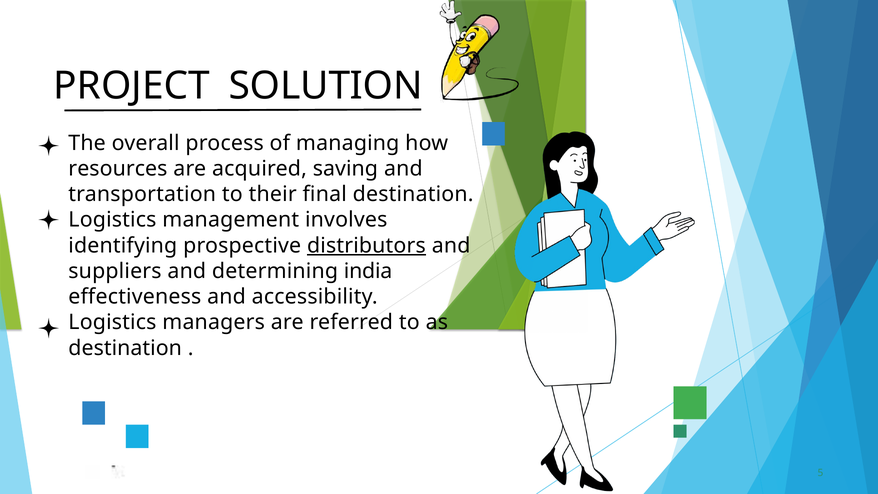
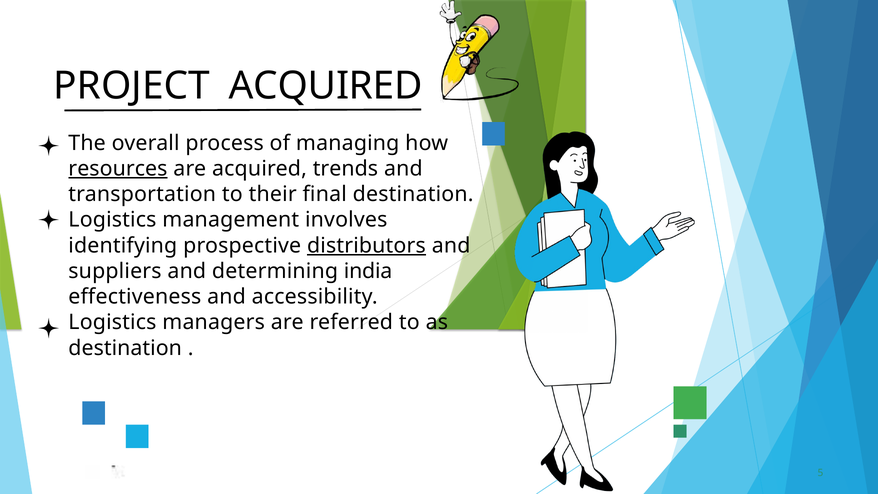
PROJECT SOLUTION: SOLUTION -> ACQUIRED
resources underline: none -> present
saving: saving -> trends
